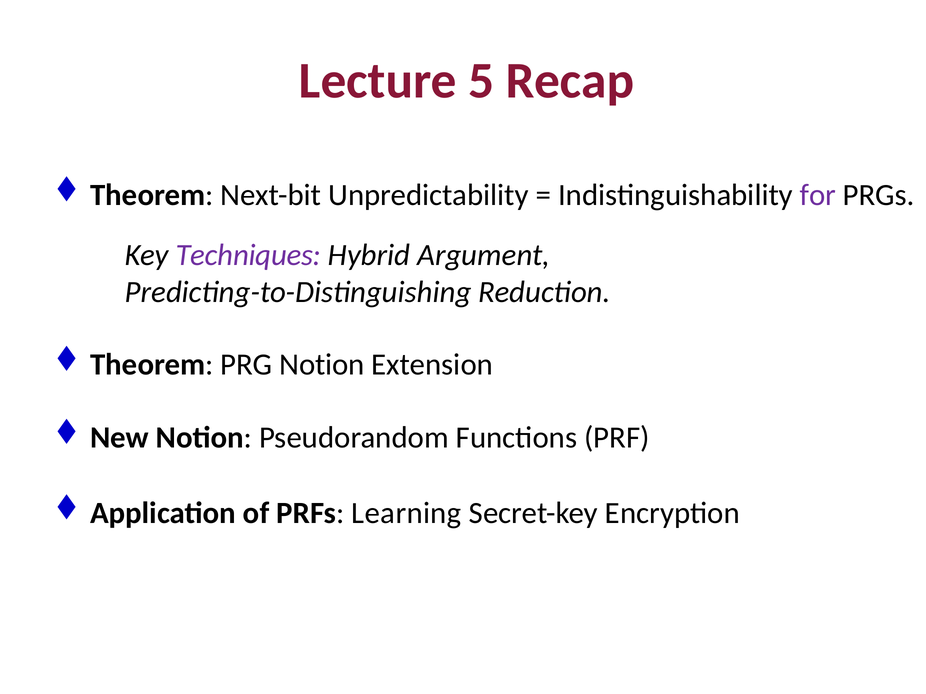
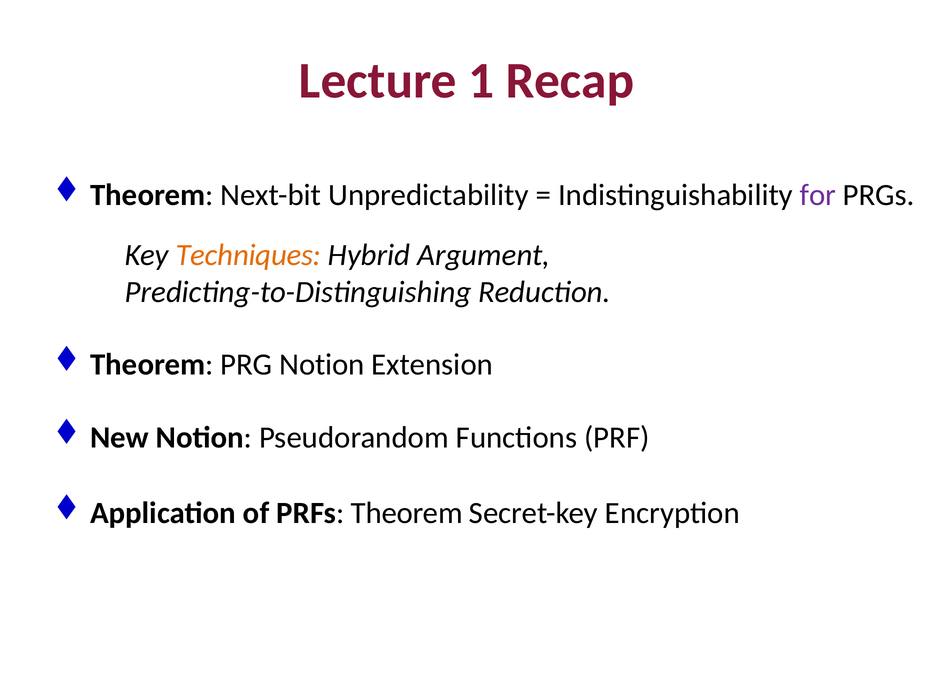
5: 5 -> 1
Techniques colour: purple -> orange
PRFs Learning: Learning -> Theorem
